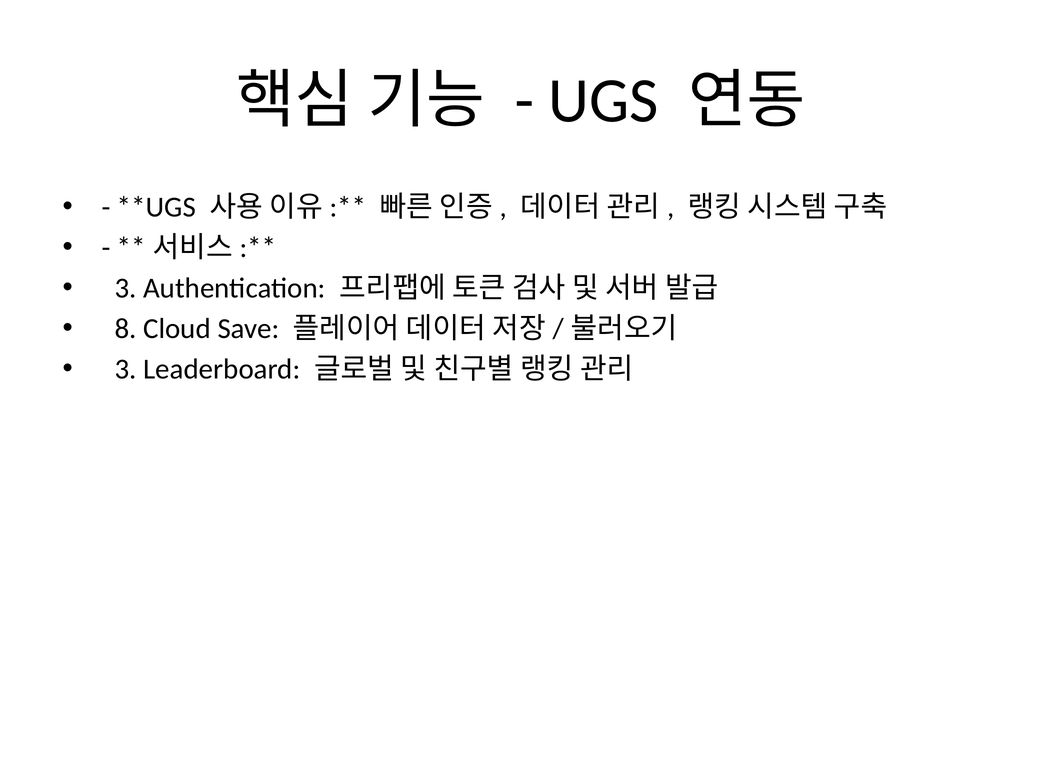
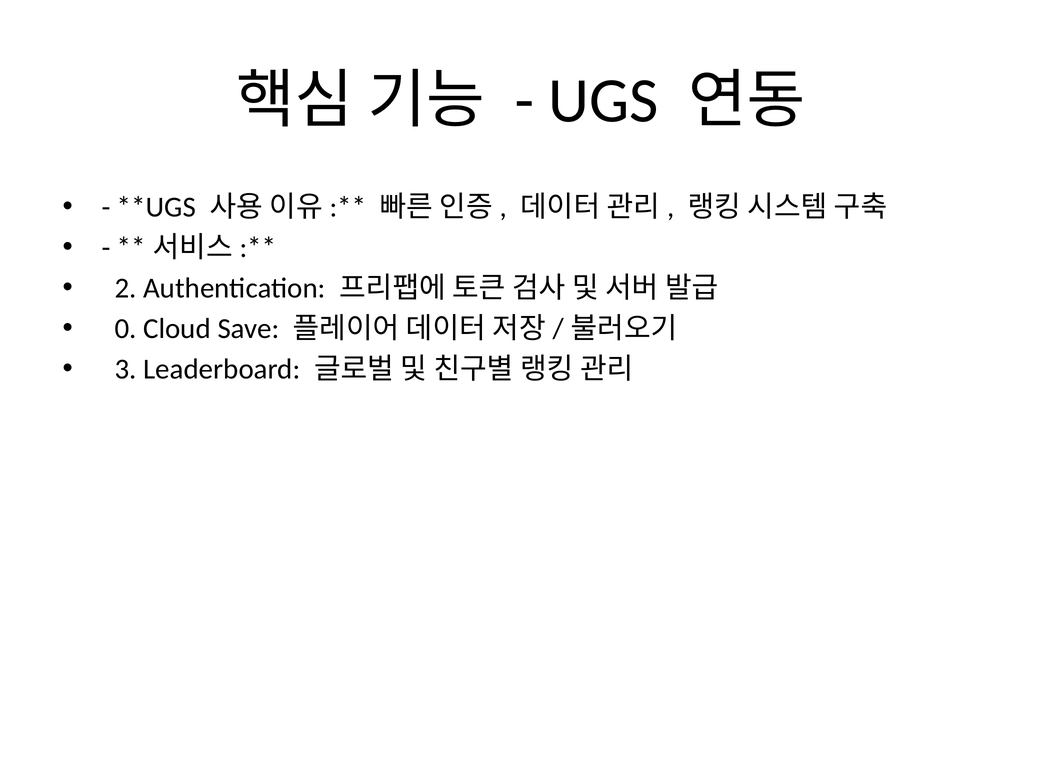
3 at (126, 288): 3 -> 2
8: 8 -> 0
